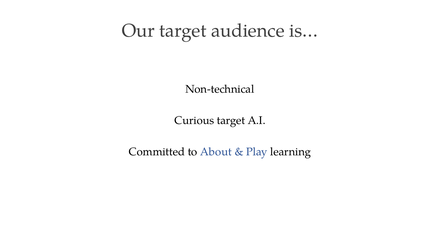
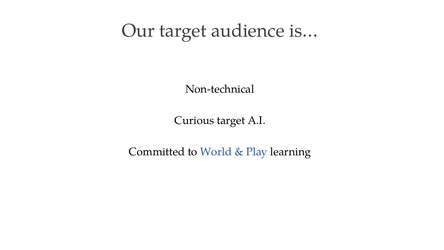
About: About -> World
